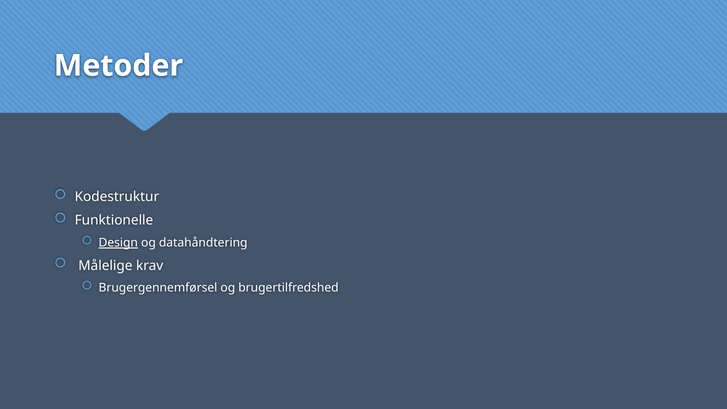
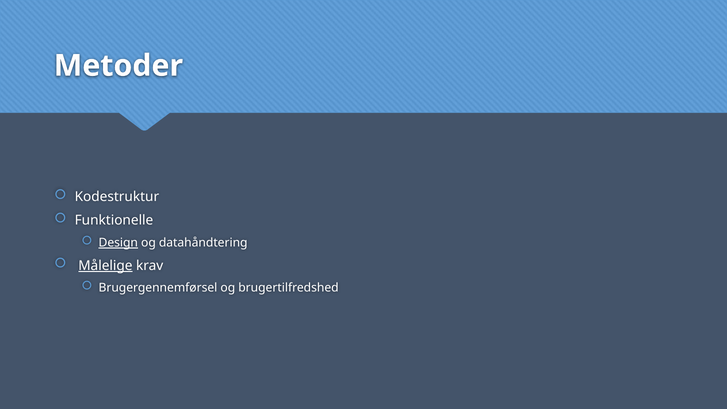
Målelige underline: none -> present
